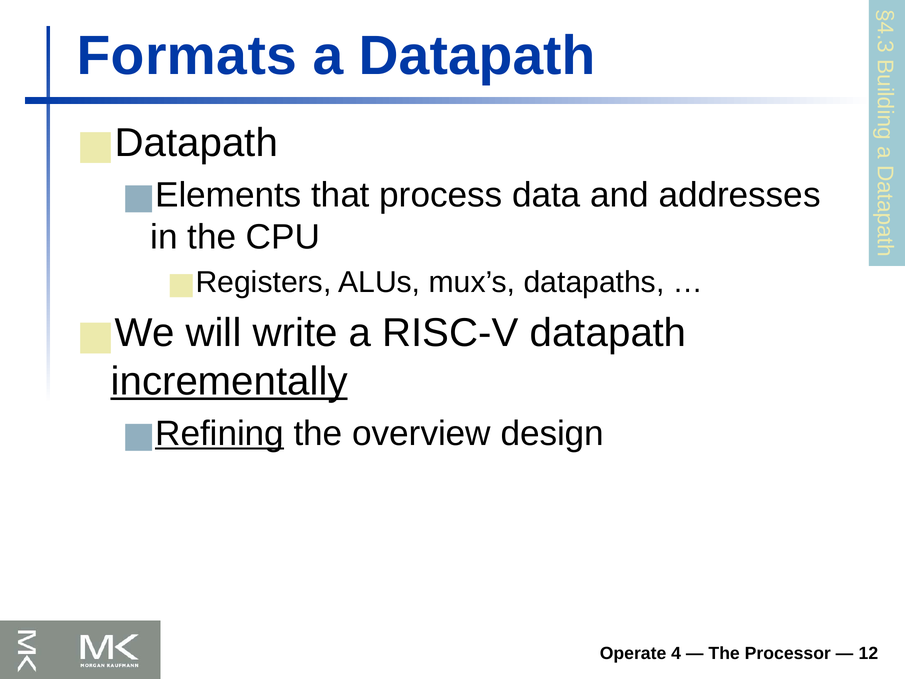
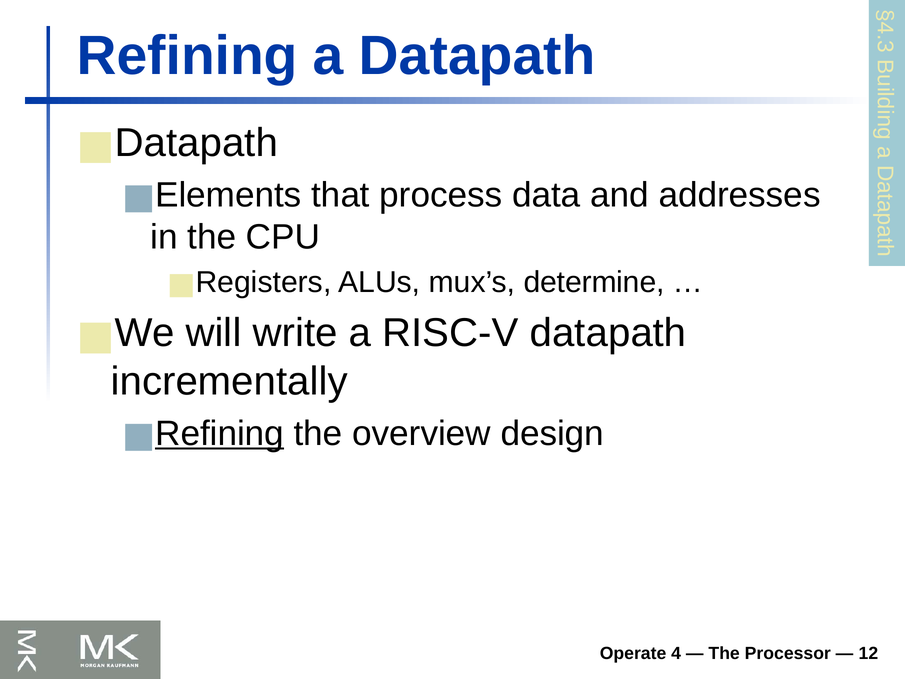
Formats at (187, 56): Formats -> Refining
datapaths: datapaths -> determine
incrementally underline: present -> none
